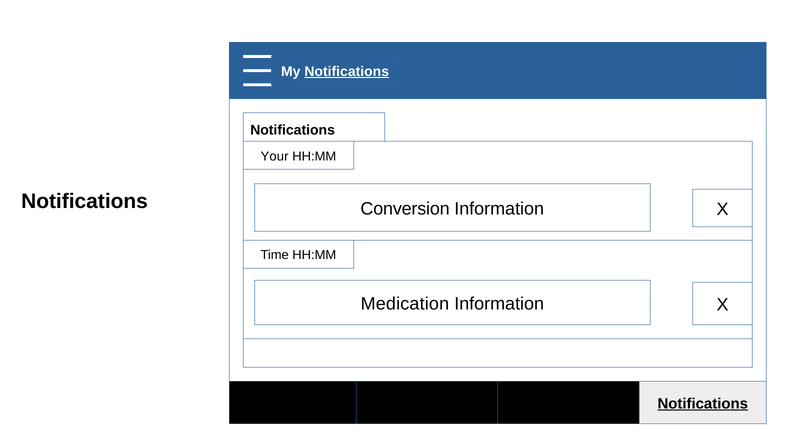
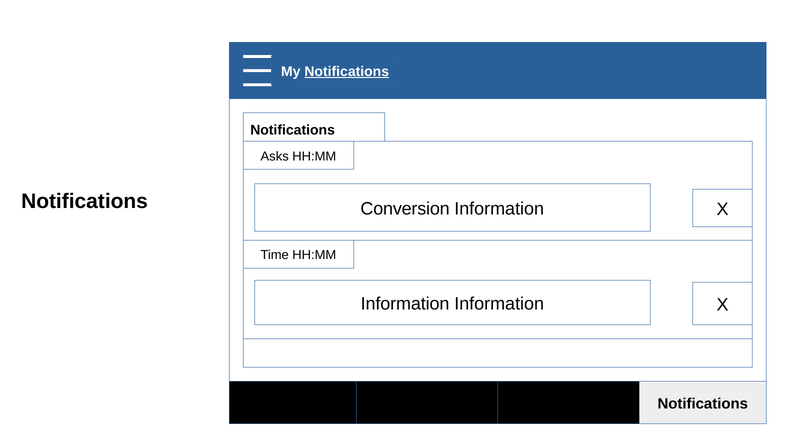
Your: Your -> Asks
Medication at (405, 304): Medication -> Information
Notifications at (703, 404) underline: present -> none
